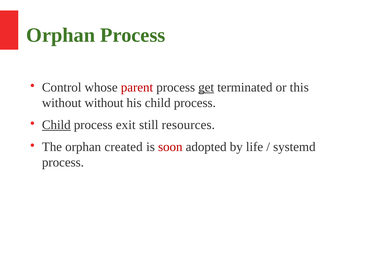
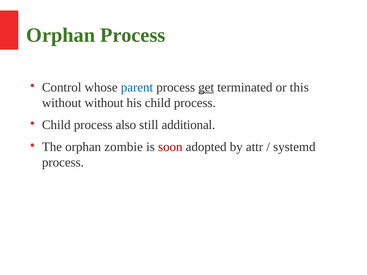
parent colour: red -> blue
Child at (56, 125) underline: present -> none
exit: exit -> also
resources: resources -> additional
created: created -> zombie
life: life -> attr
